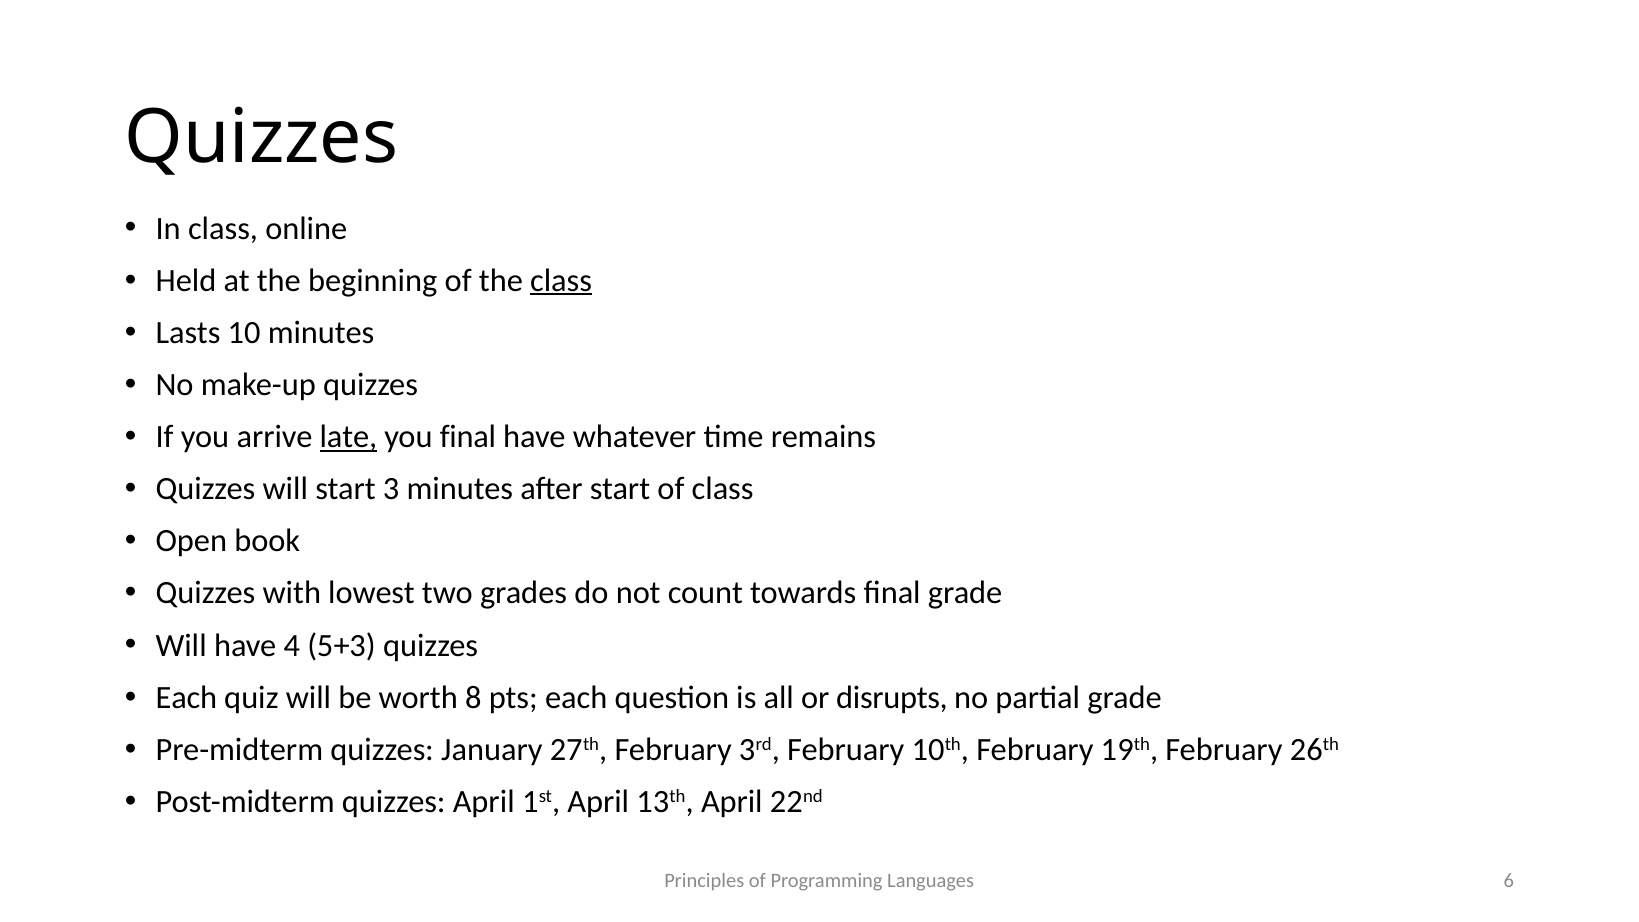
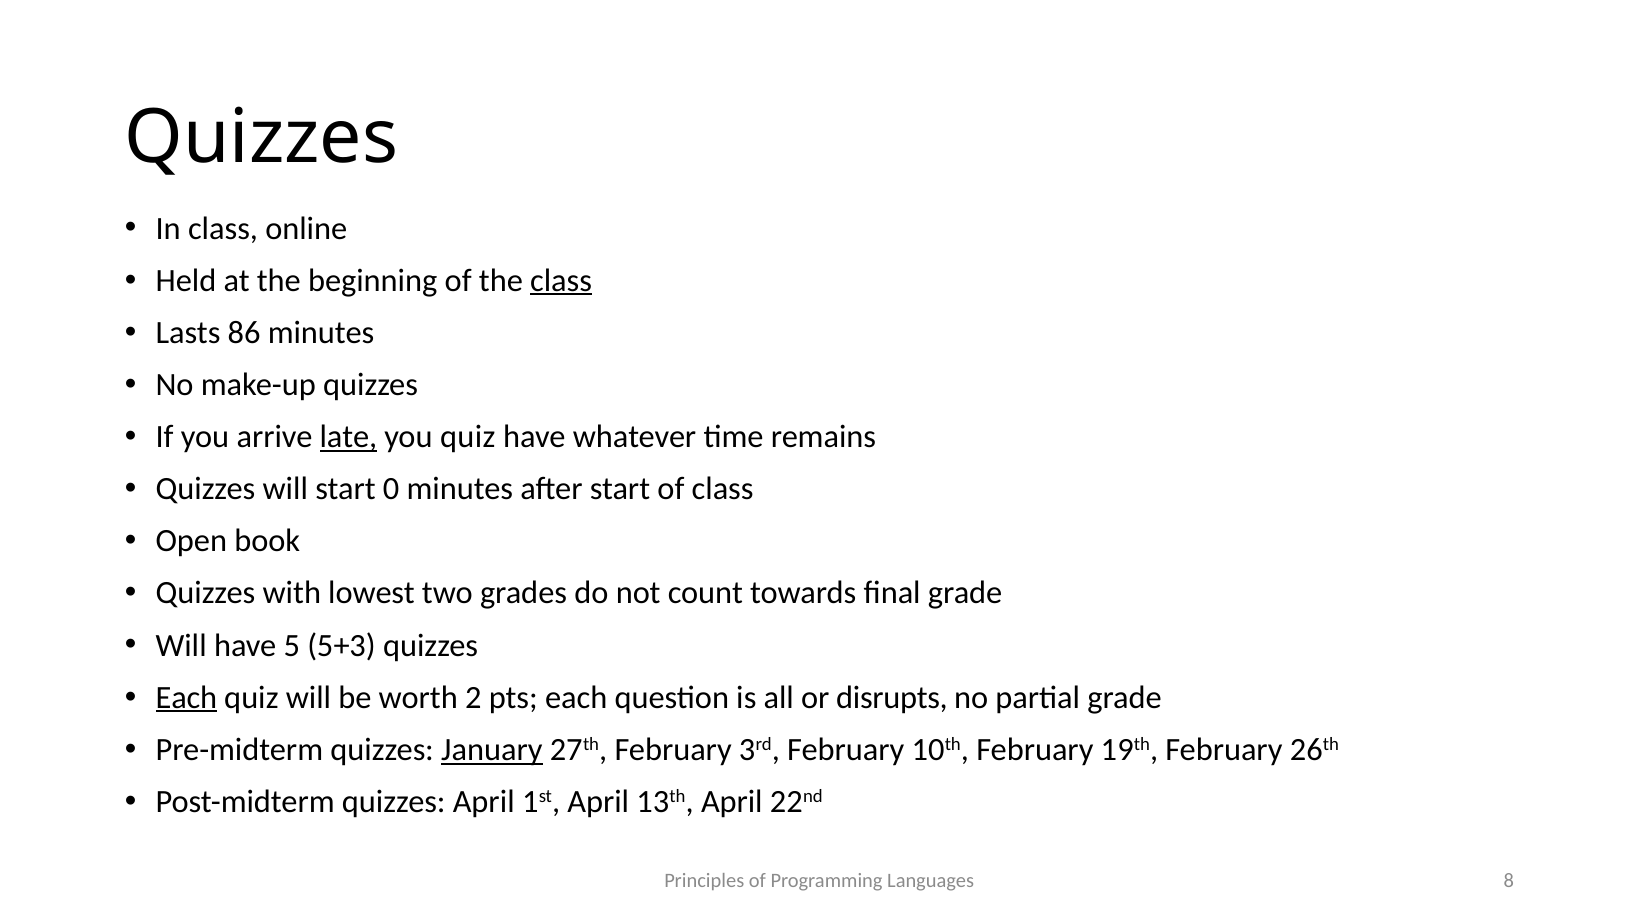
10: 10 -> 86
you final: final -> quiz
3: 3 -> 0
4: 4 -> 5
Each at (186, 697) underline: none -> present
8: 8 -> 2
January underline: none -> present
6: 6 -> 8
